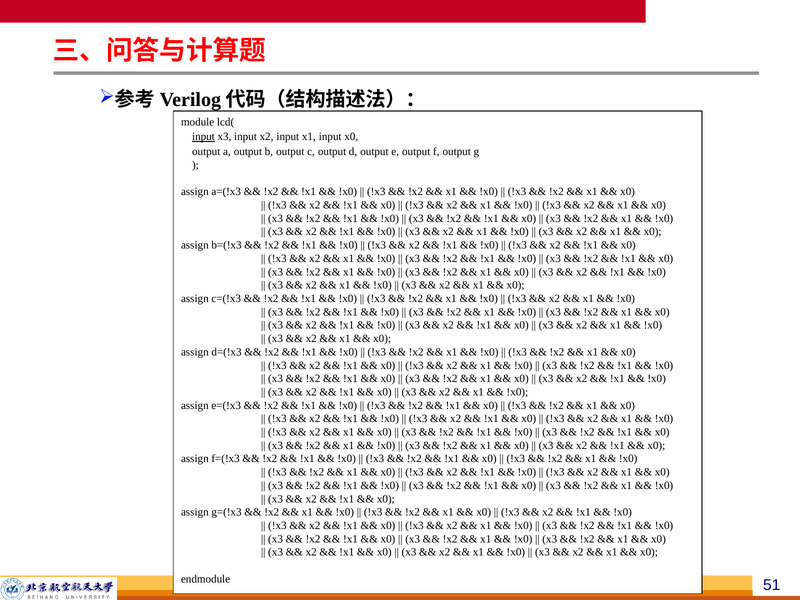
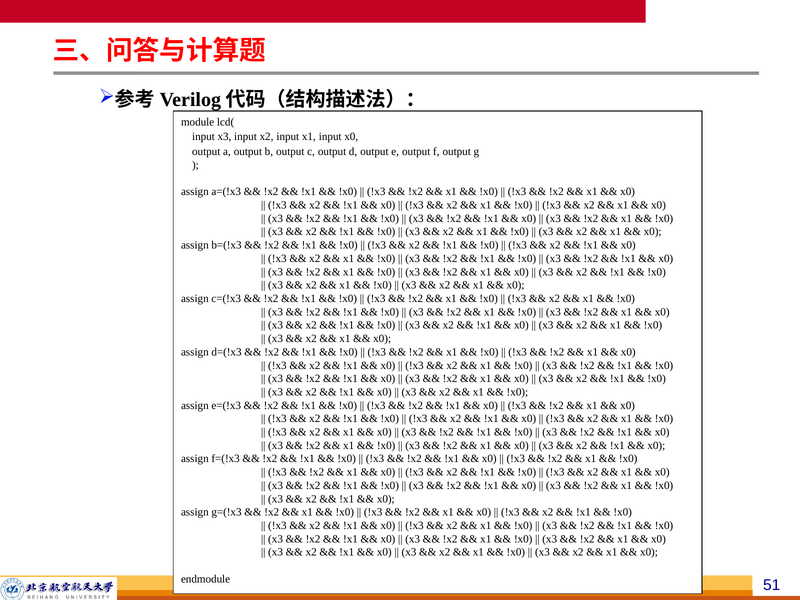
input at (203, 137) underline: present -> none
